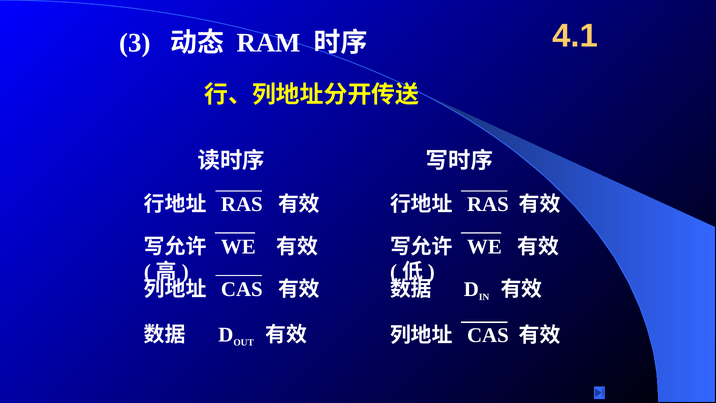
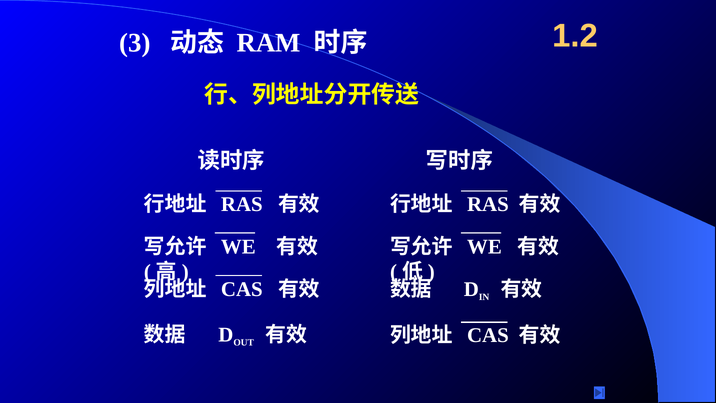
4.1: 4.1 -> 1.2
